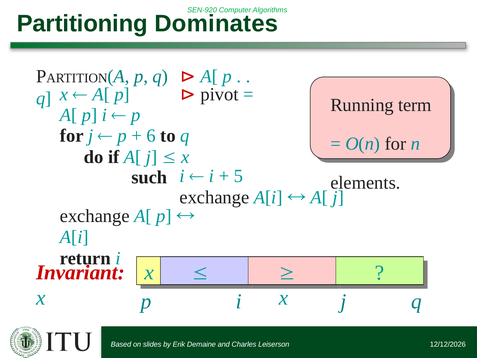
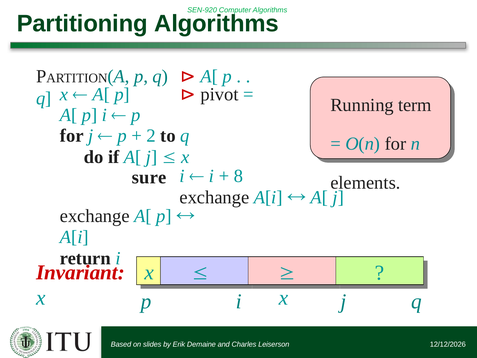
Partitioning Dominates: Dominates -> Algorithms
6: 6 -> 2
such: such -> sure
5: 5 -> 8
